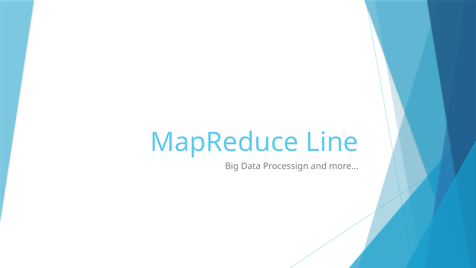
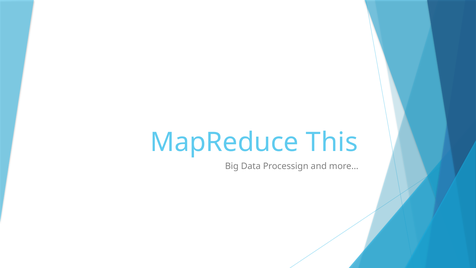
Line: Line -> This
